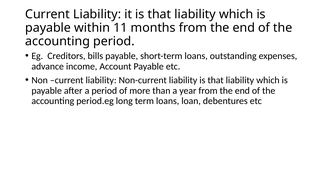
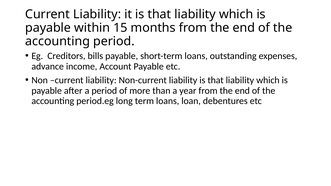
11: 11 -> 15
